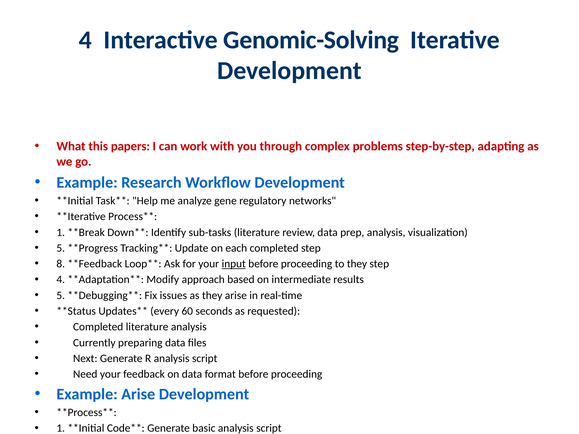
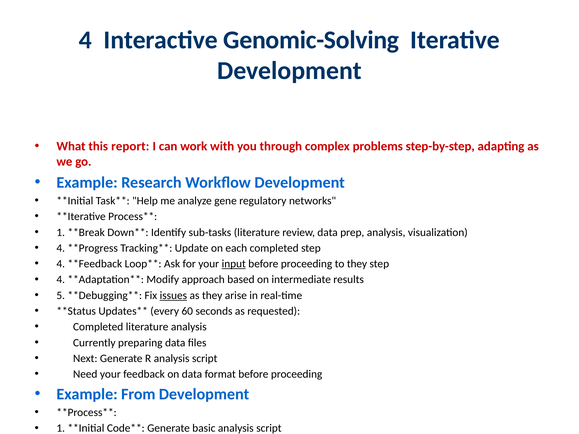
papers: papers -> report
5 at (61, 248): 5 -> 4
8 at (61, 264): 8 -> 4
issues at (173, 296) underline: none -> present
Example Arise: Arise -> From
